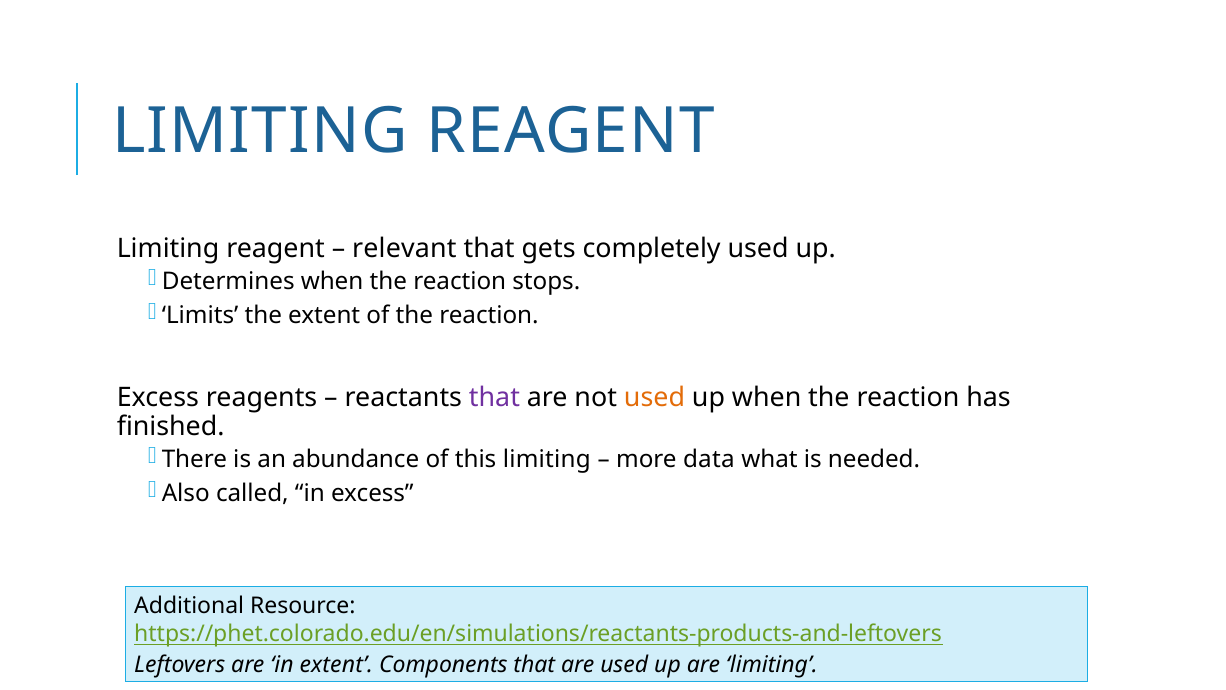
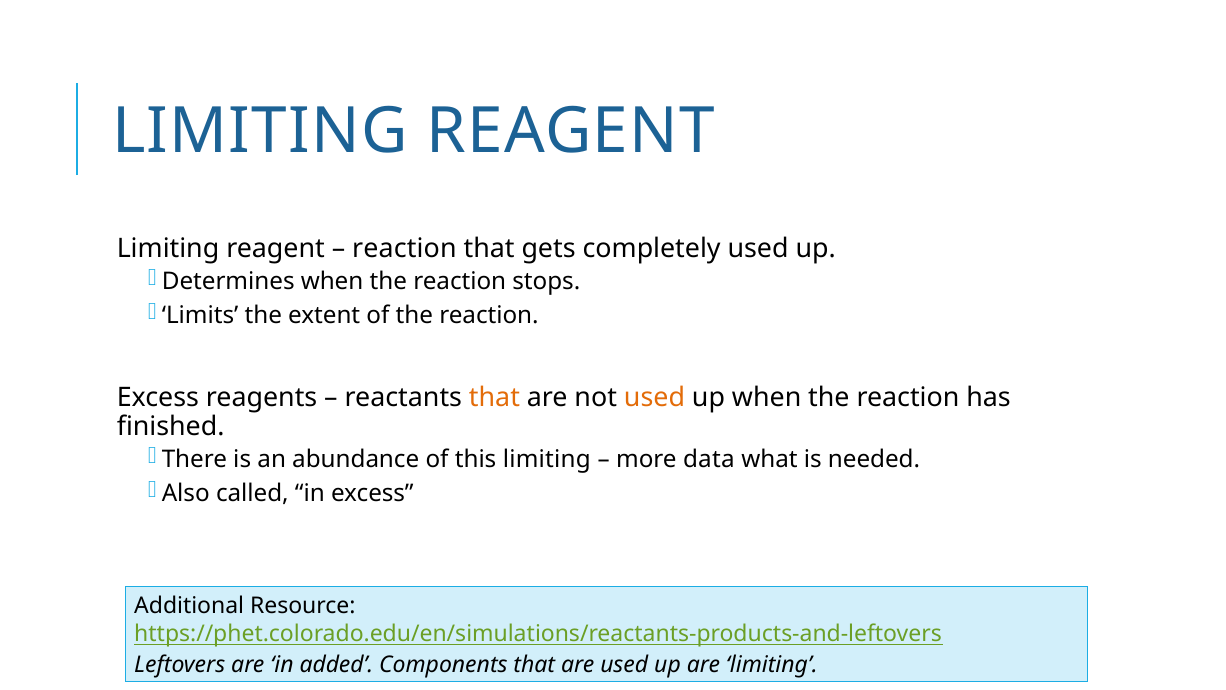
relevant at (404, 249): relevant -> reaction
that at (494, 397) colour: purple -> orange
in extent: extent -> added
